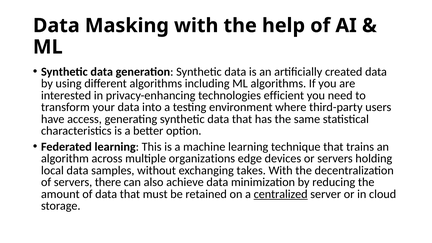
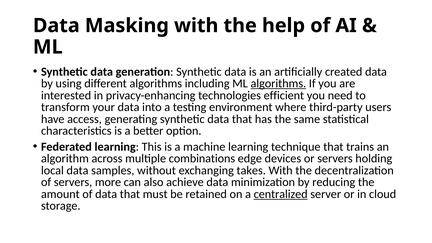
algorithms at (278, 84) underline: none -> present
organizations: organizations -> combinations
there: there -> more
